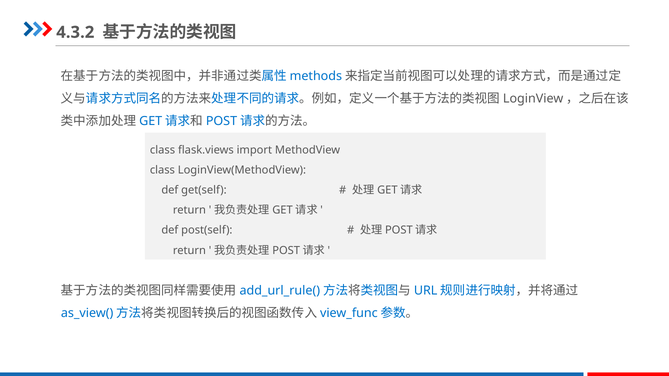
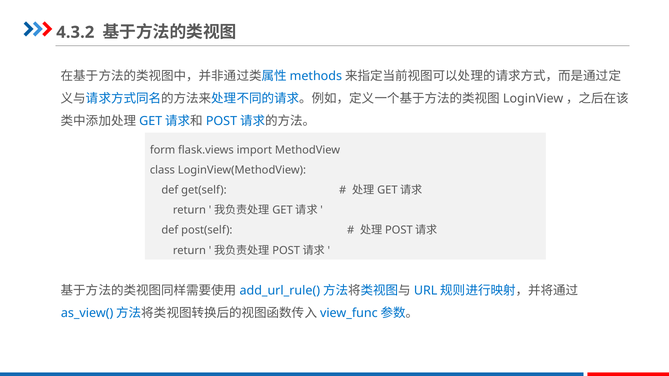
class at (163, 150): class -> form
